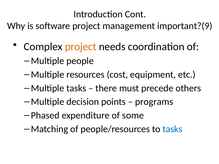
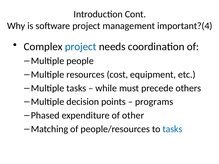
important?(9: important?(9 -> important?(4
project at (81, 47) colour: orange -> blue
there: there -> while
some: some -> other
